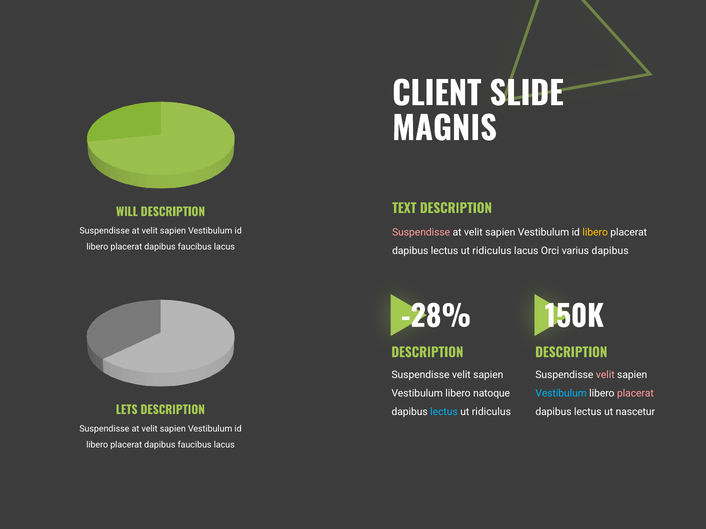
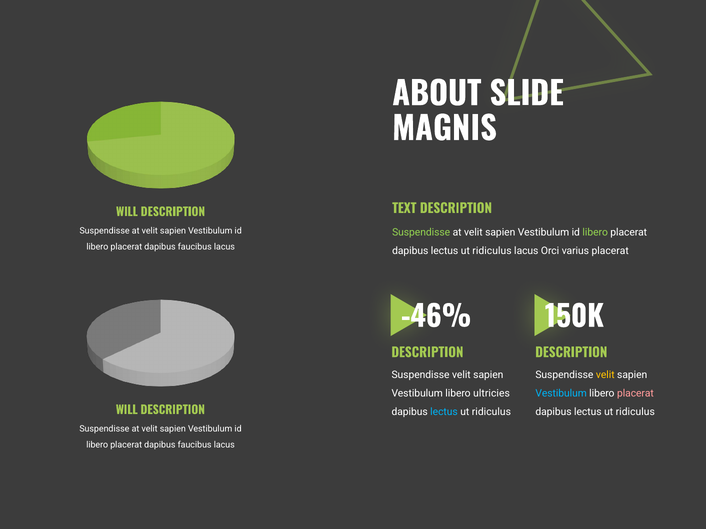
CLIENT: CLIENT -> ABOUT
Suspendisse at (421, 233) colour: pink -> light green
libero at (595, 233) colour: yellow -> light green
varius dapibus: dapibus -> placerat
-28%: -28% -> -46%
velit at (605, 375) colour: pink -> yellow
natoque: natoque -> ultricies
LETS at (127, 411): LETS -> WILL
nascetur at (635, 412): nascetur -> ridiculus
